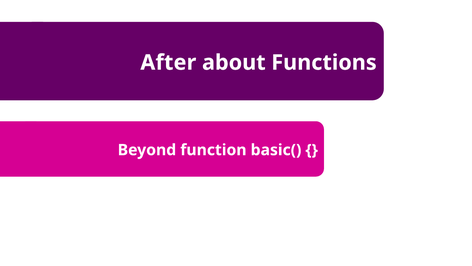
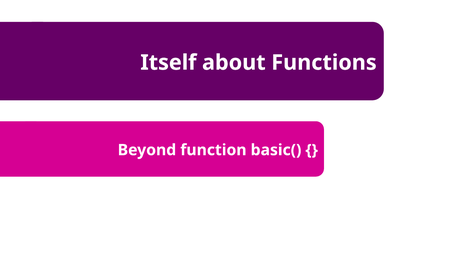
After: After -> Itself
